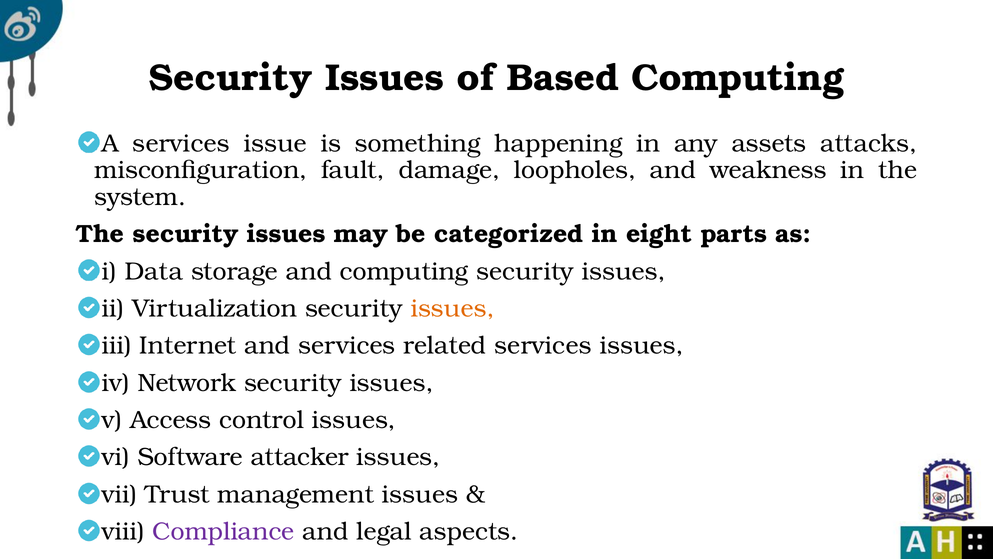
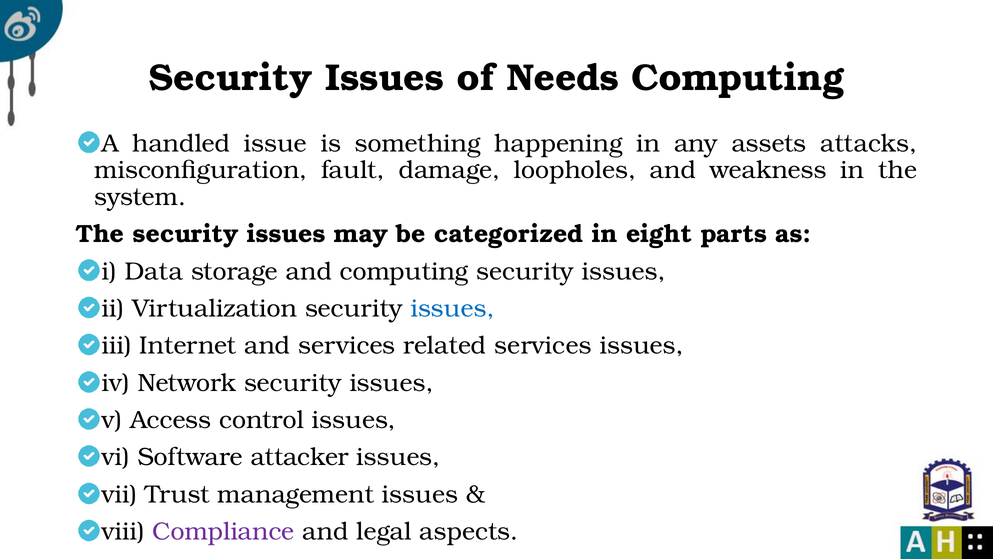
Based: Based -> Needs
A services: services -> handled
issues at (453, 308) colour: orange -> blue
